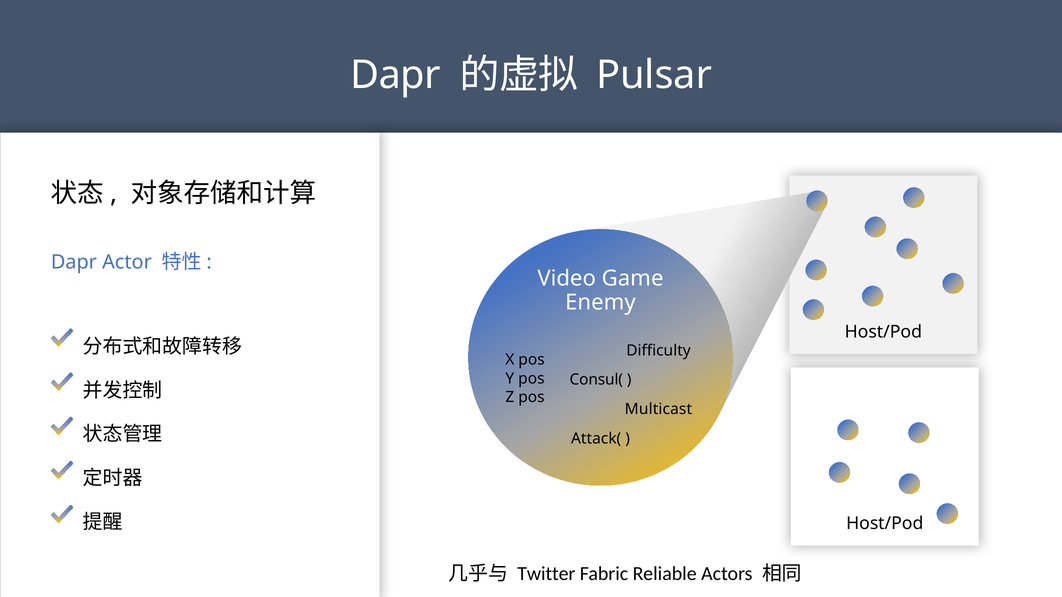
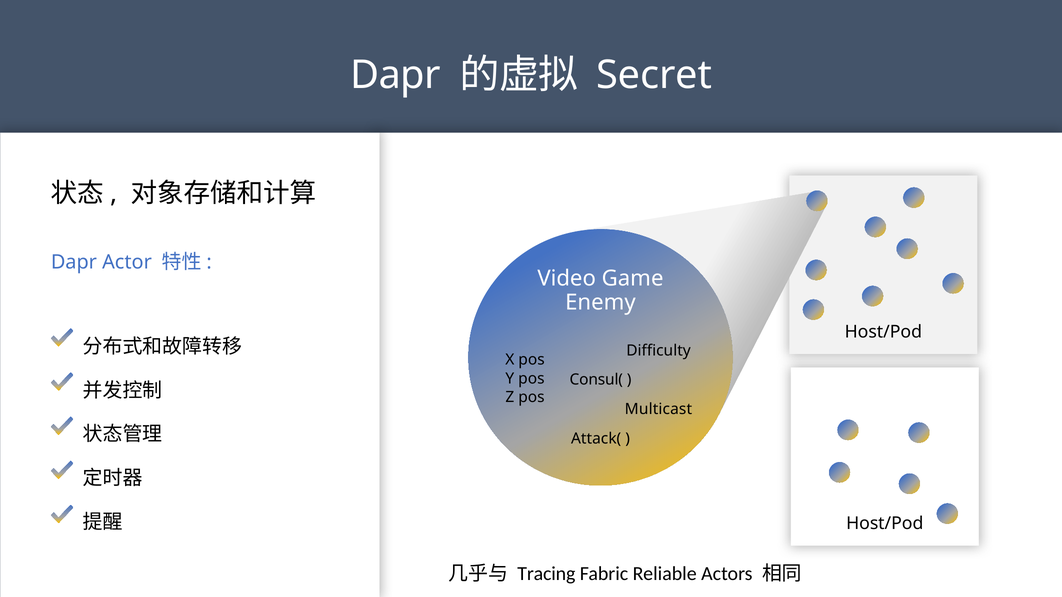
Pulsar: Pulsar -> Secret
Twitter: Twitter -> Tracing
